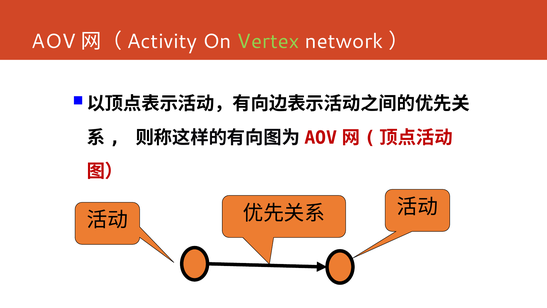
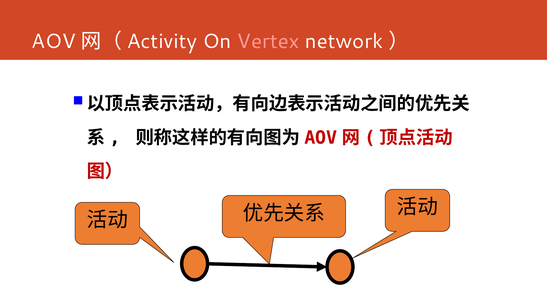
Vertex colour: light green -> pink
